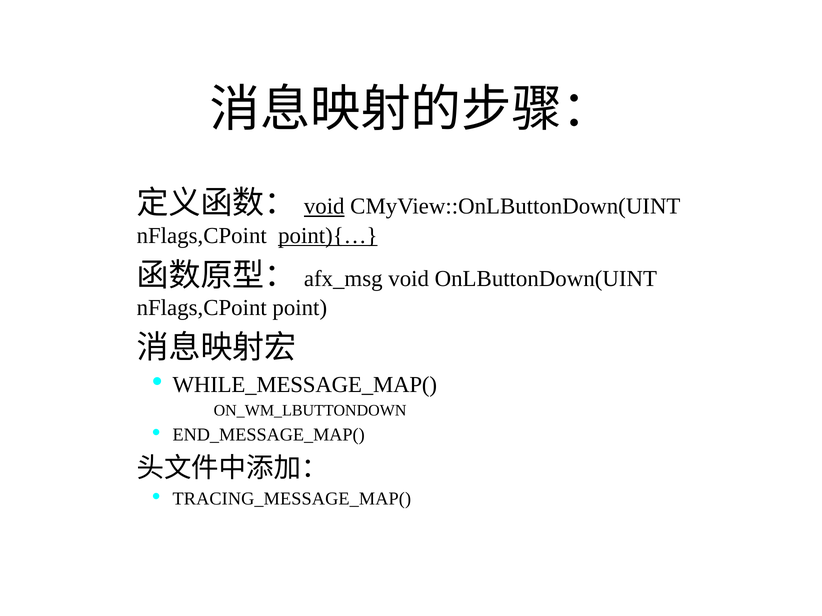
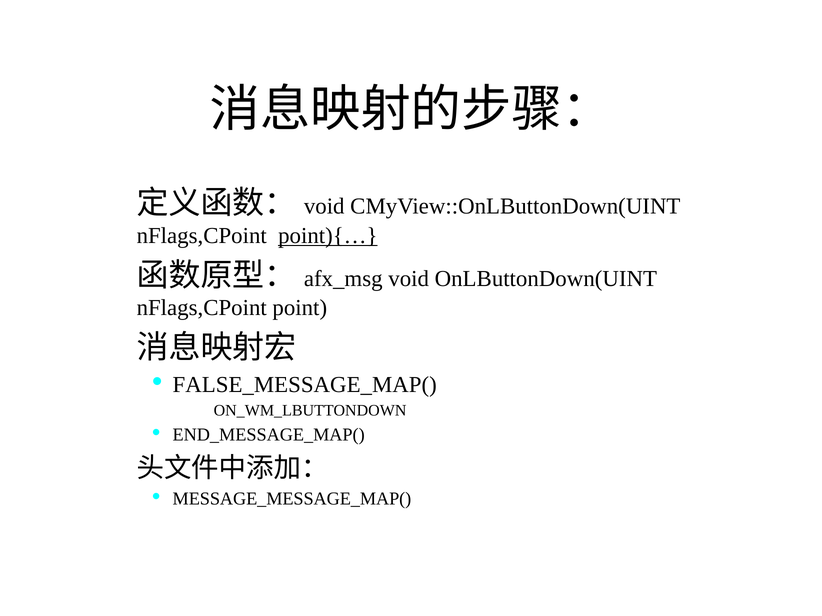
void at (324, 207) underline: present -> none
WHILE_MESSAGE_MAP(: WHILE_MESSAGE_MAP( -> FALSE_MESSAGE_MAP(
TRACING_MESSAGE_MAP(: TRACING_MESSAGE_MAP( -> MESSAGE_MESSAGE_MAP(
